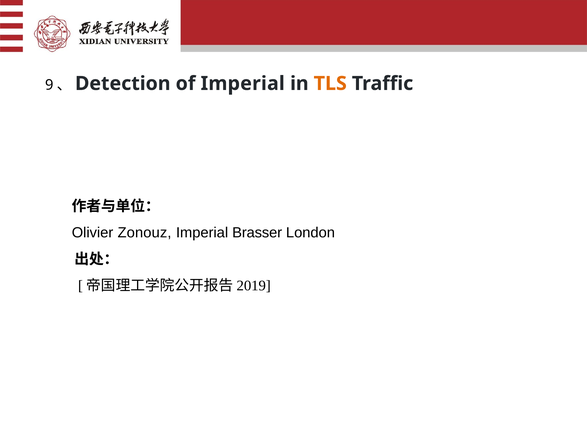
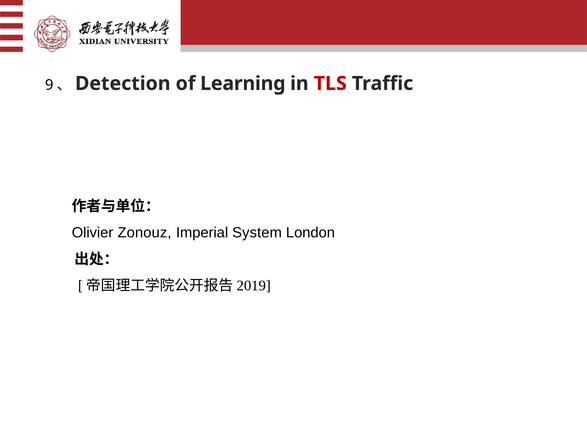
of Imperial: Imperial -> Learning
TLS colour: orange -> red
Brasser: Brasser -> System
